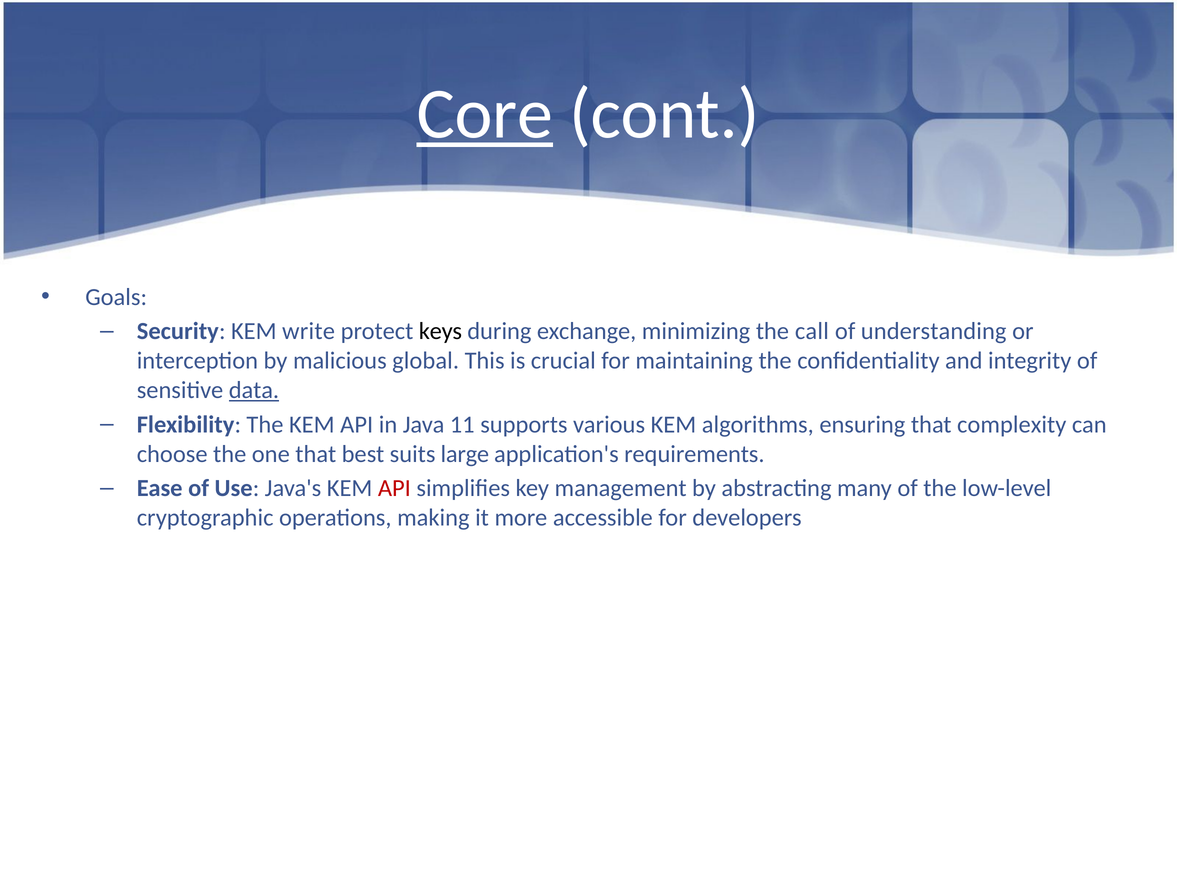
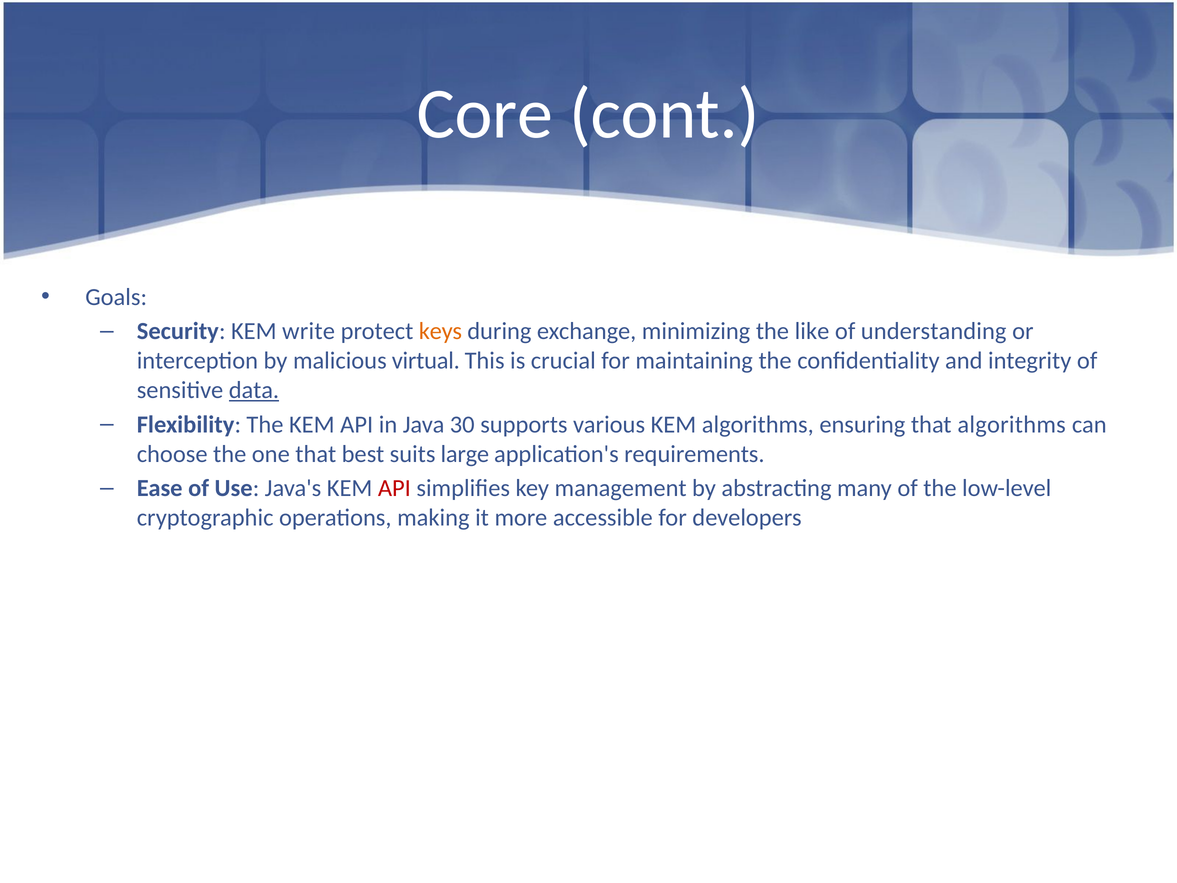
Core underline: present -> none
keys colour: black -> orange
call: call -> like
global: global -> virtual
11: 11 -> 30
that complexity: complexity -> algorithms
